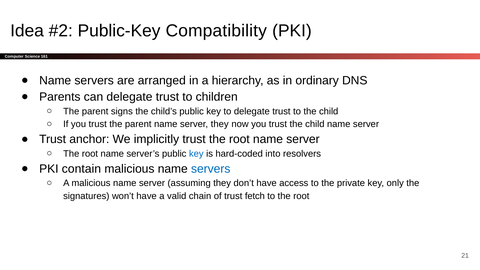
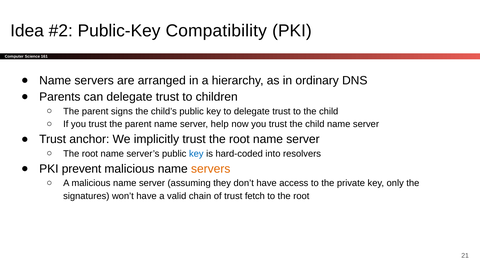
server they: they -> help
contain: contain -> prevent
servers at (211, 169) colour: blue -> orange
